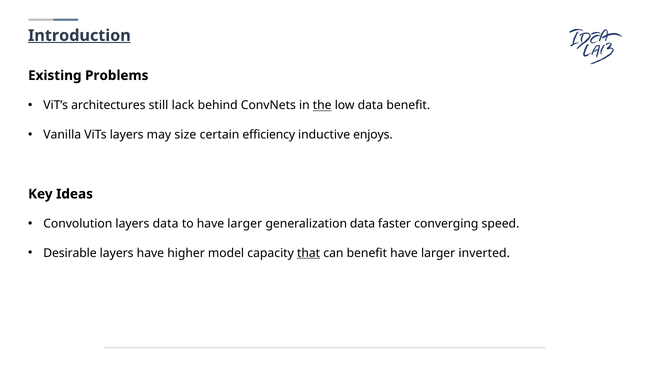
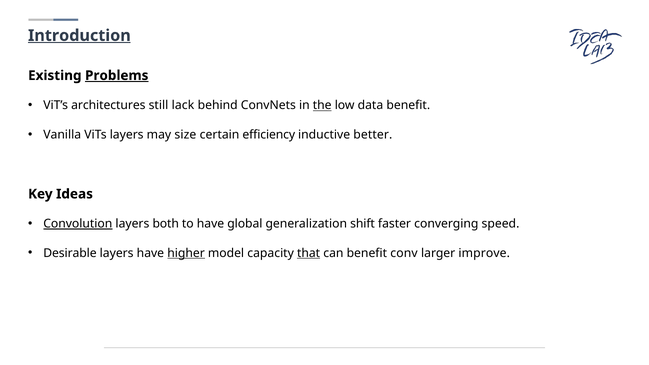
Problems underline: none -> present
enjoys: enjoys -> better
Convolution underline: none -> present
layers data: data -> both
to have larger: larger -> global
generalization data: data -> shift
higher underline: none -> present
benefit have: have -> conv
inverted: inverted -> improve
